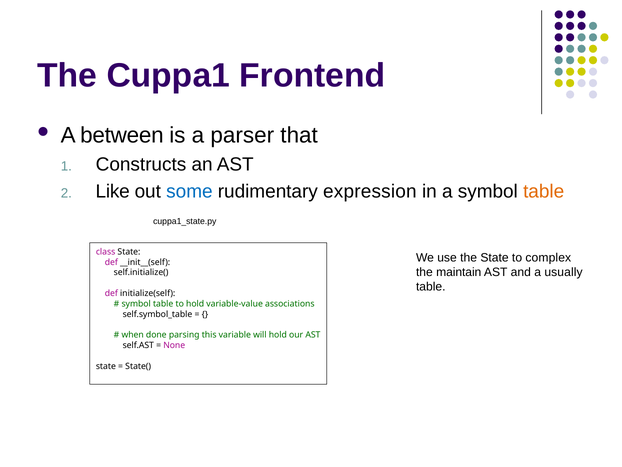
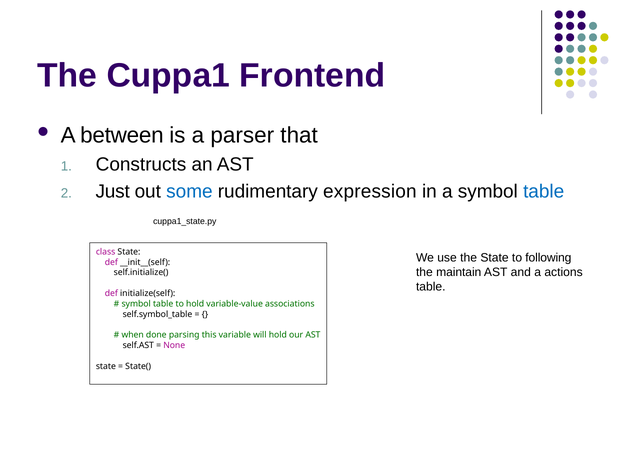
Like: Like -> Just
table at (544, 191) colour: orange -> blue
complex: complex -> following
usually: usually -> actions
